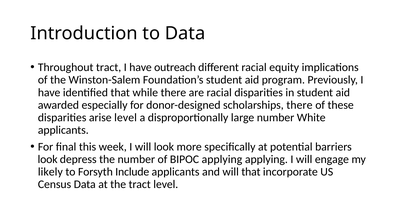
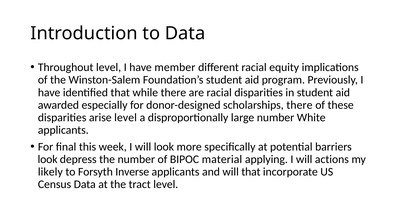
Throughout tract: tract -> level
outreach: outreach -> member
BIPOC applying: applying -> material
engage: engage -> actions
Include: Include -> Inverse
